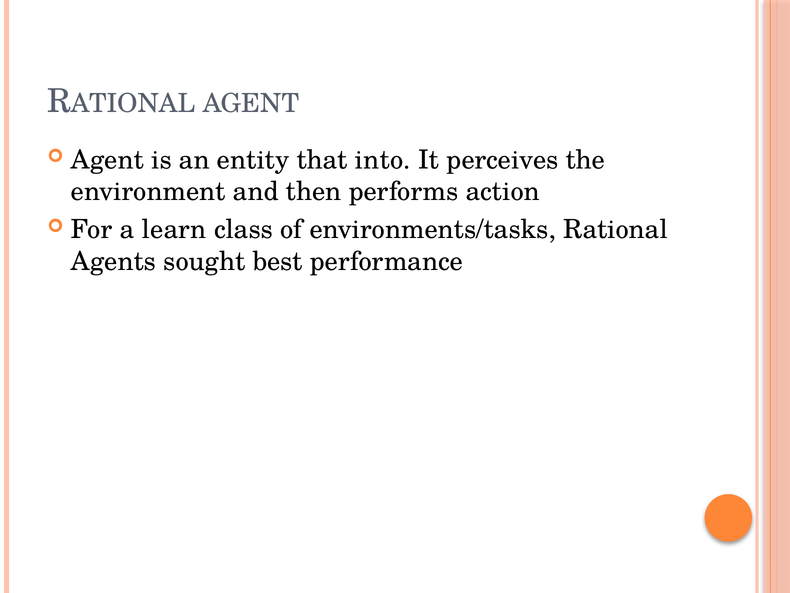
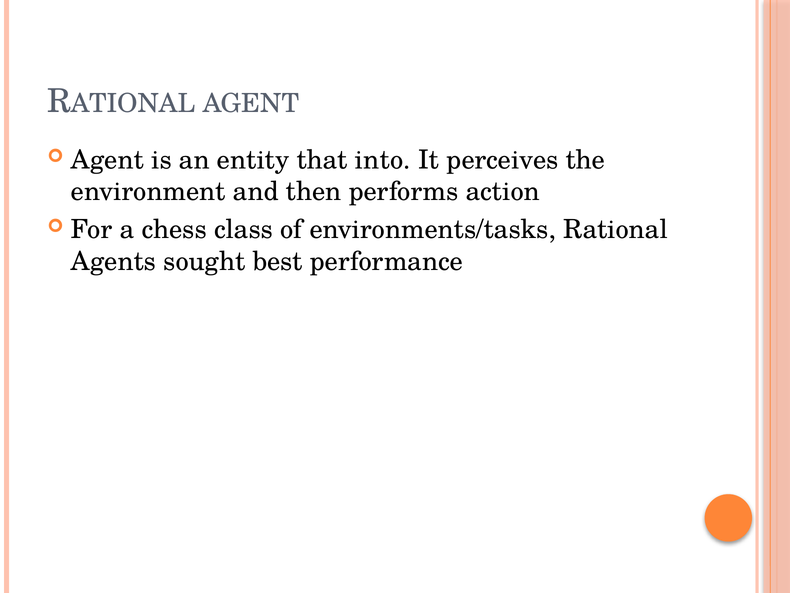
learn: learn -> chess
